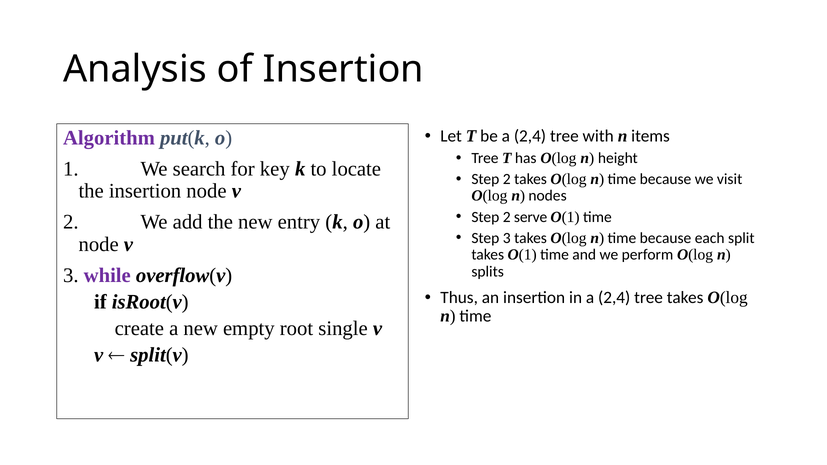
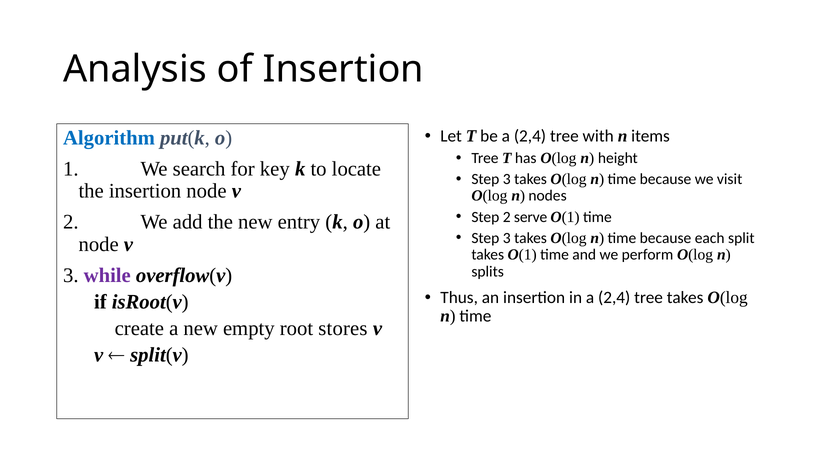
Algorithm colour: purple -> blue
2 at (507, 179): 2 -> 3
single: single -> stores
